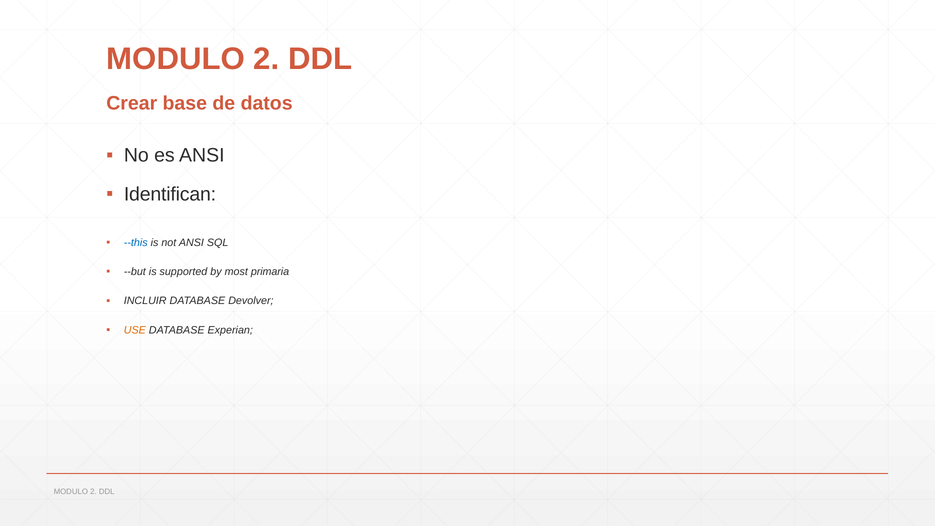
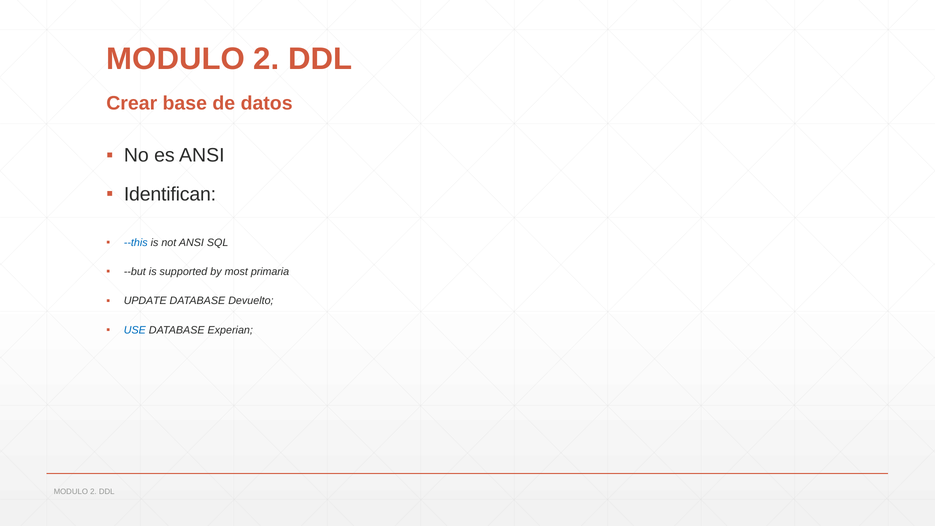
INCLUIR: INCLUIR -> UPDATE
Devolver: Devolver -> Devuelto
USE colour: orange -> blue
